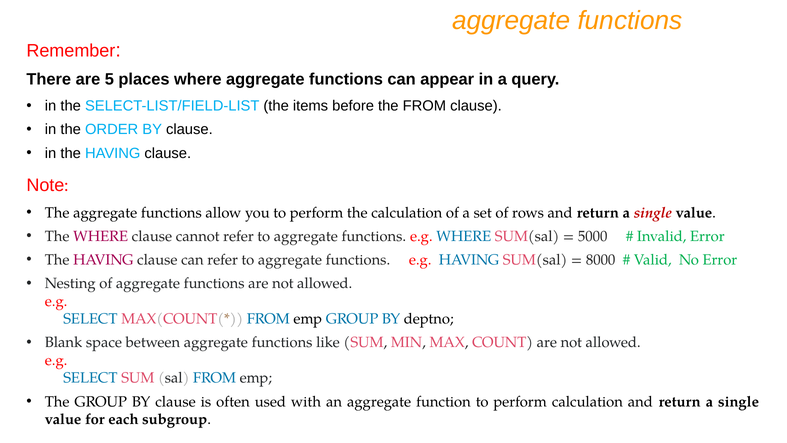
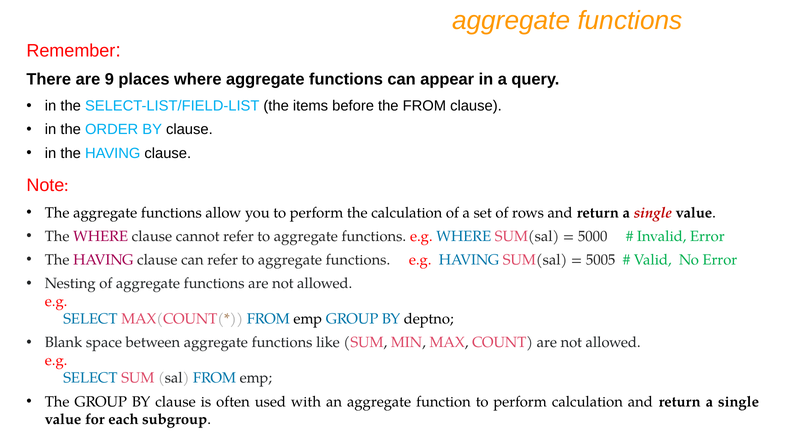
5: 5 -> 9
8000: 8000 -> 5005
